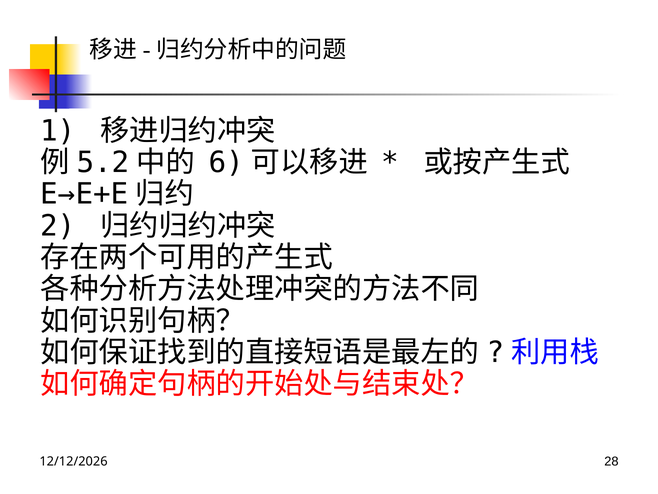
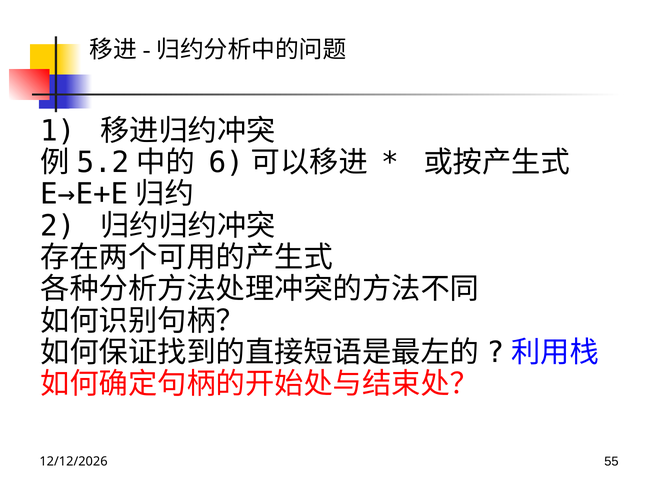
28: 28 -> 55
